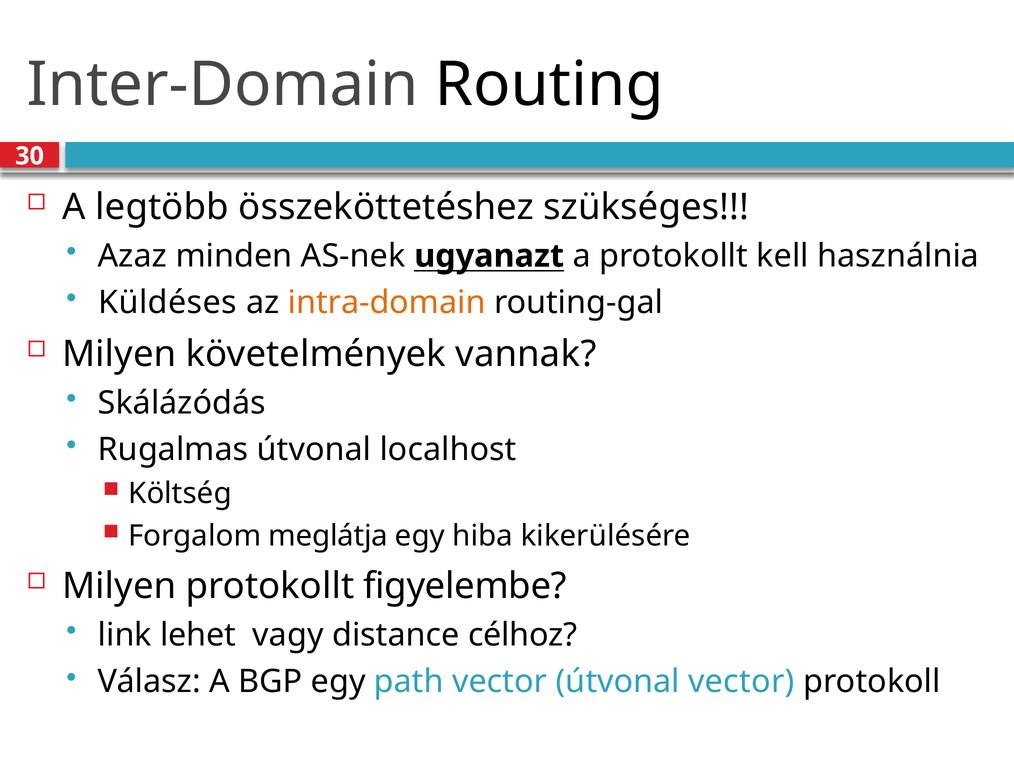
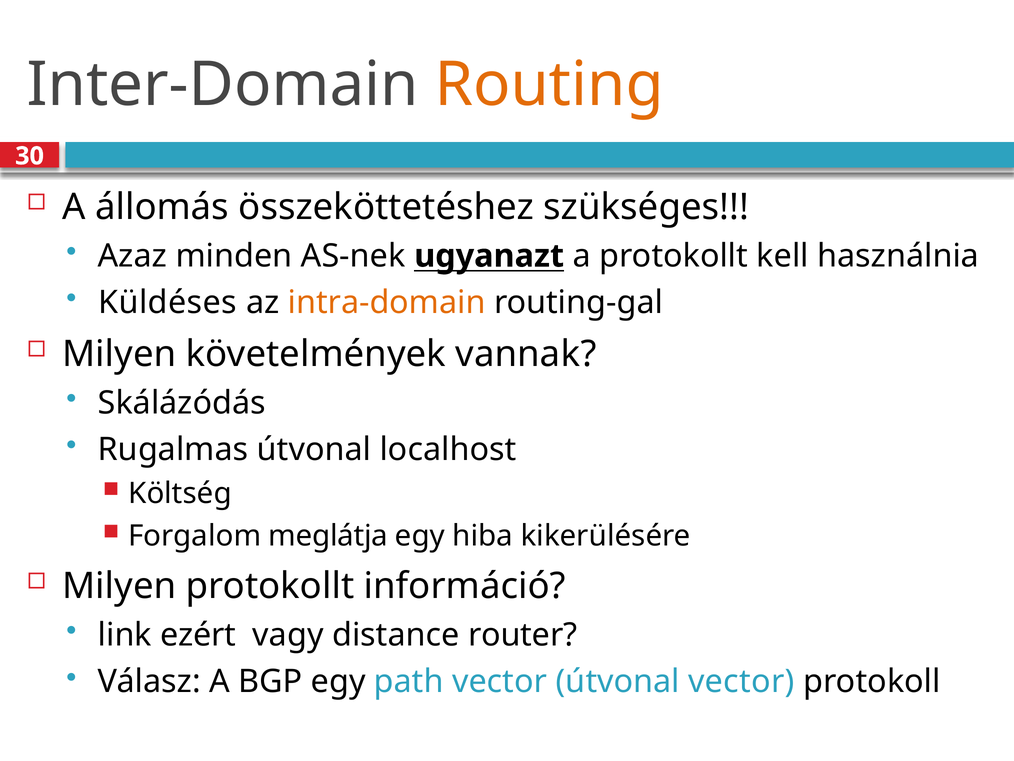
Routing colour: black -> orange
legtöbb: legtöbb -> állomás
figyelembe: figyelembe -> információ
lehet: lehet -> ezért
célhoz: célhoz -> router
